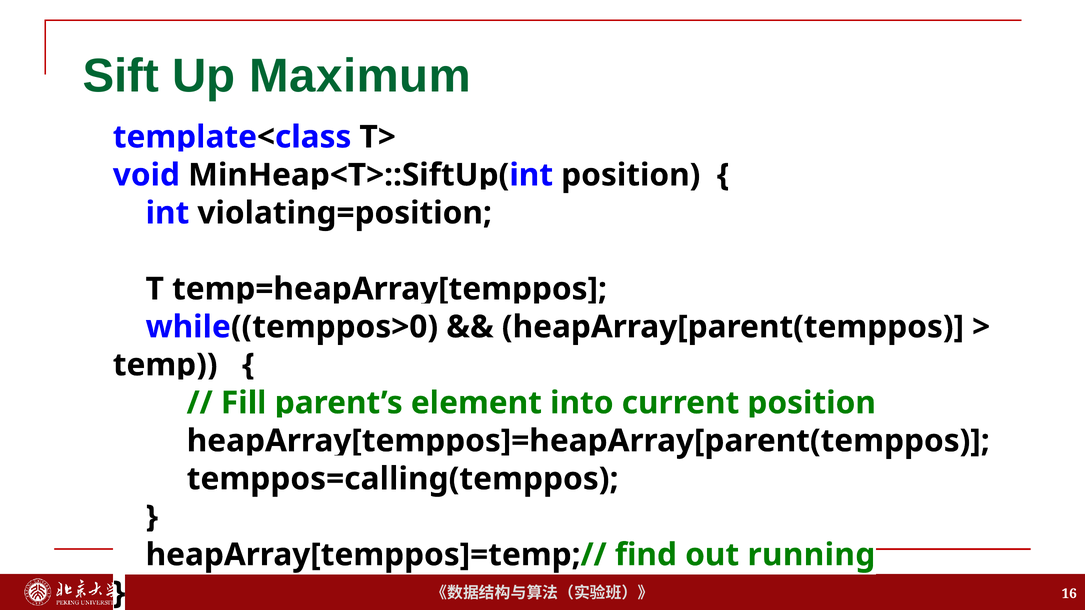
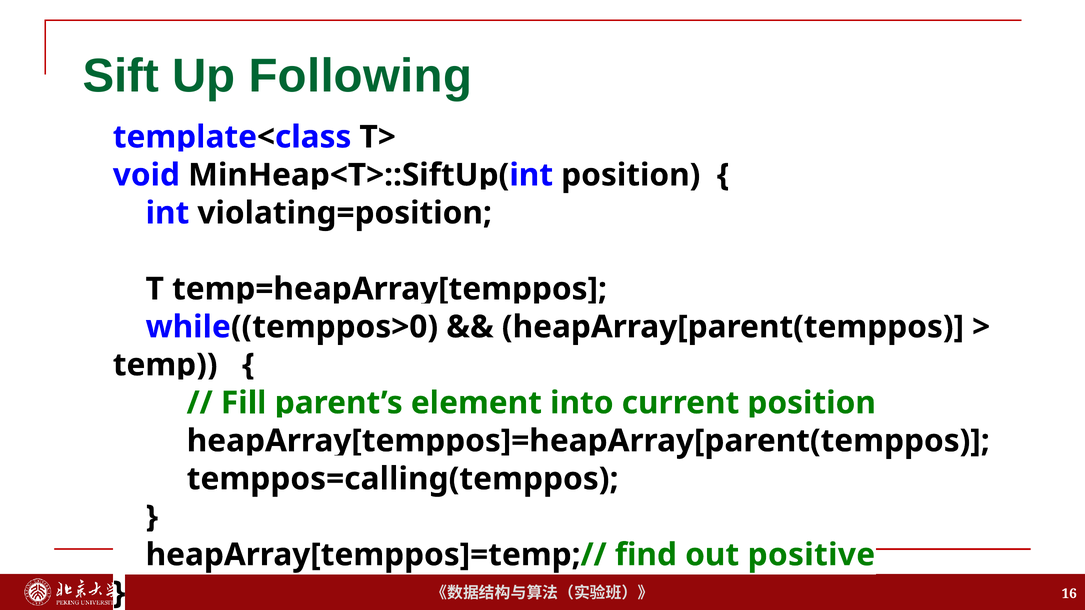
Maximum: Maximum -> Following
running: running -> positive
